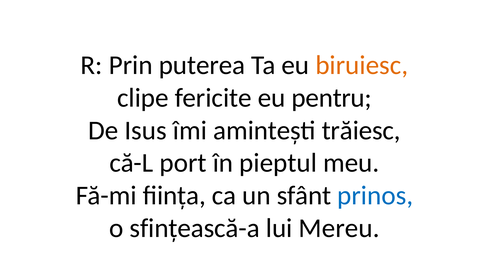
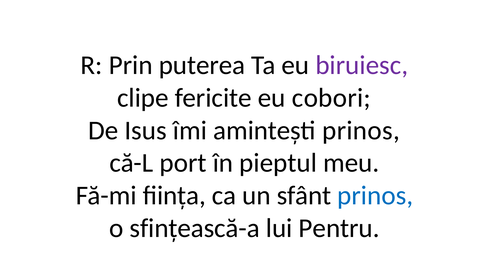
biruiesc colour: orange -> purple
pentru: pentru -> cobori
amintești trăiesc: trăiesc -> prinos
Mereu: Mereu -> Pentru
